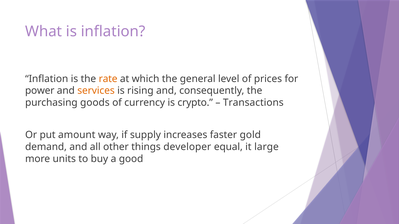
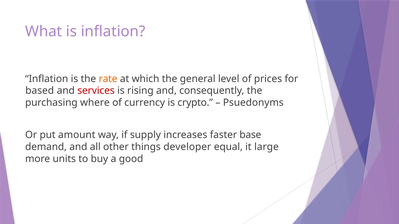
power: power -> based
services colour: orange -> red
goods: goods -> where
Transactions: Transactions -> Psuedonyms
gold: gold -> base
